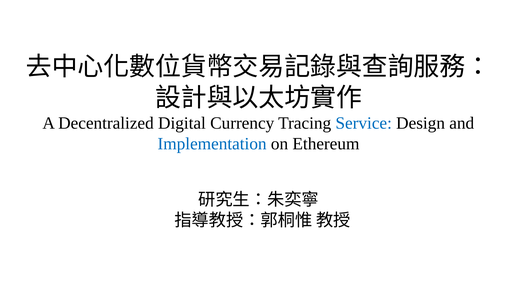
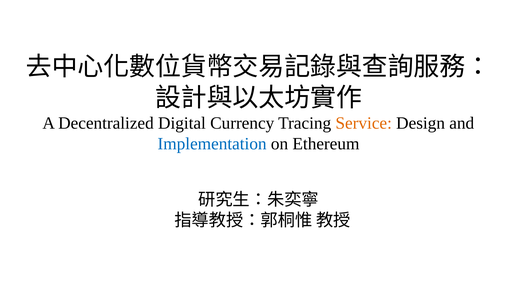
Service colour: blue -> orange
